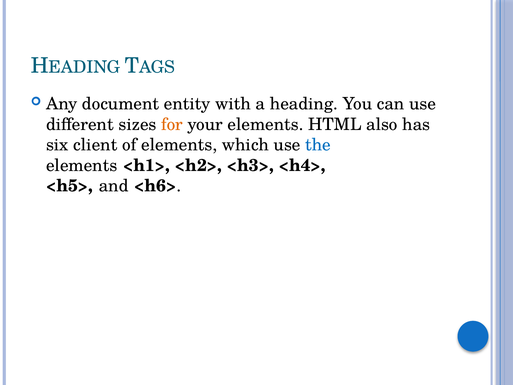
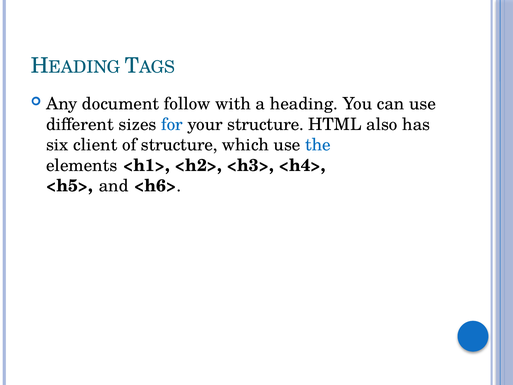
entity: entity -> follow
for colour: orange -> blue
your elements: elements -> structure
of elements: elements -> structure
